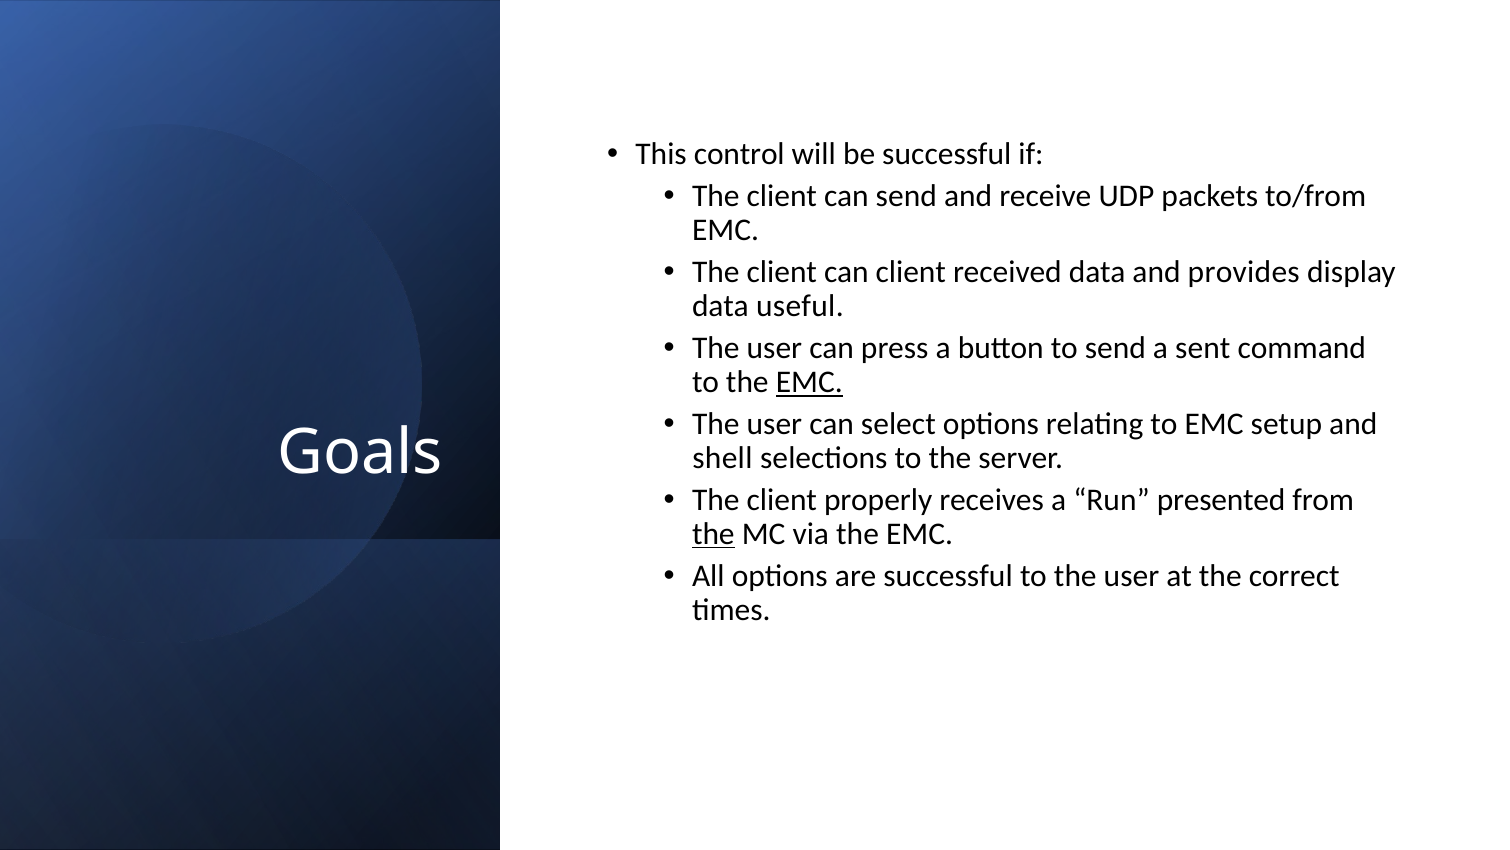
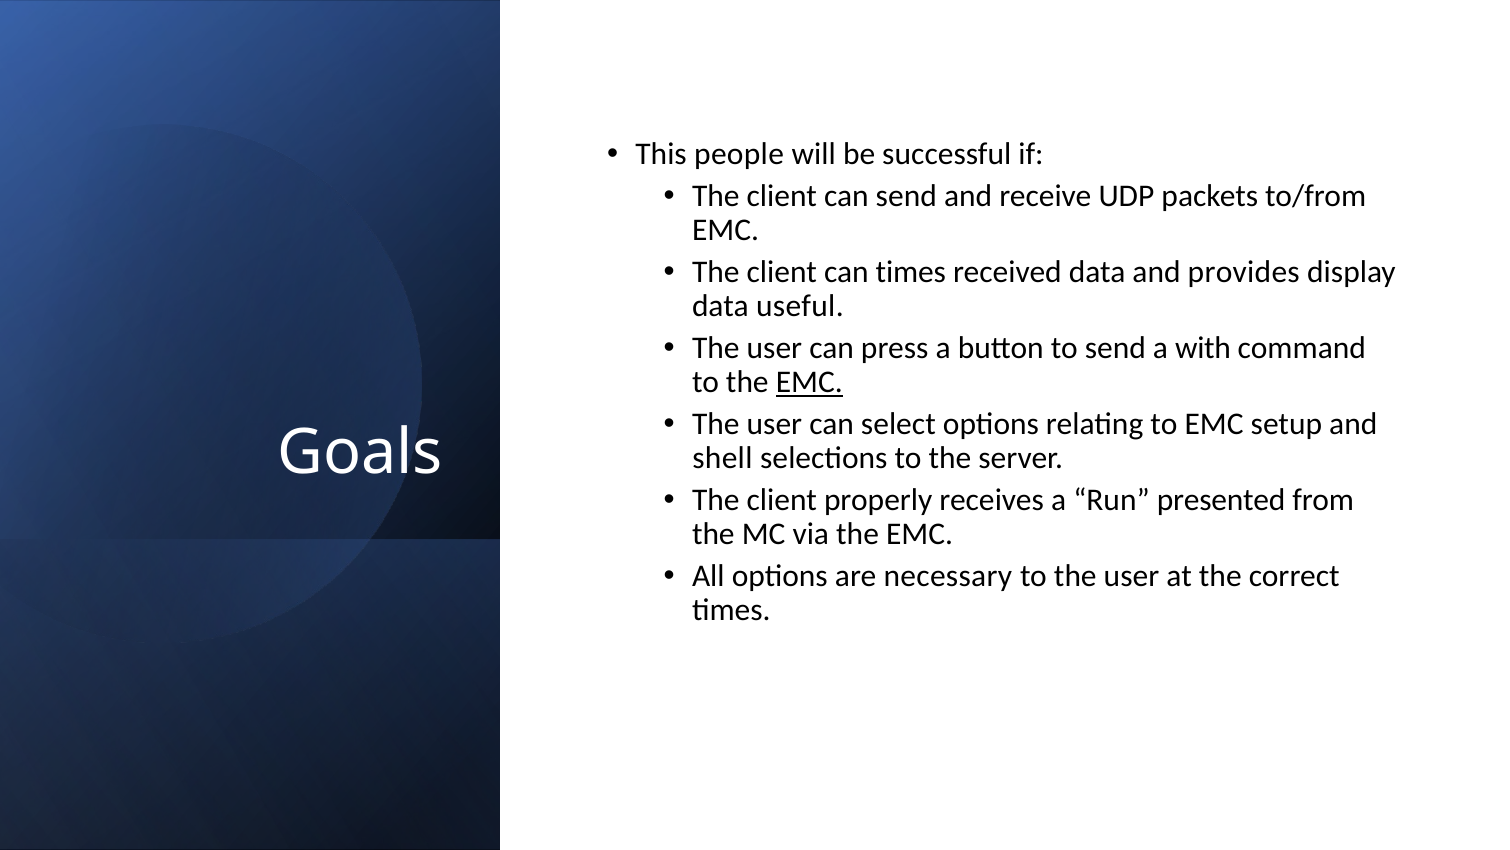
control: control -> people
can client: client -> times
sent: sent -> with
the at (713, 534) underline: present -> none
are successful: successful -> necessary
